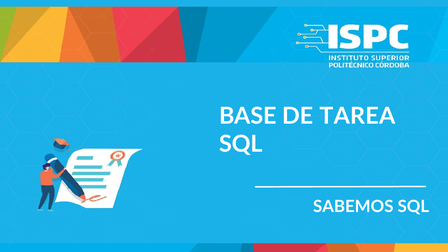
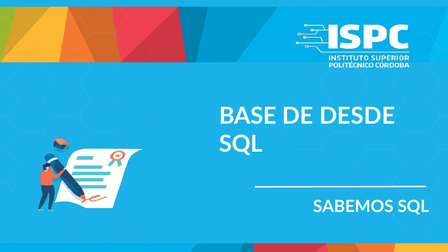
TAREA: TAREA -> DESDE
